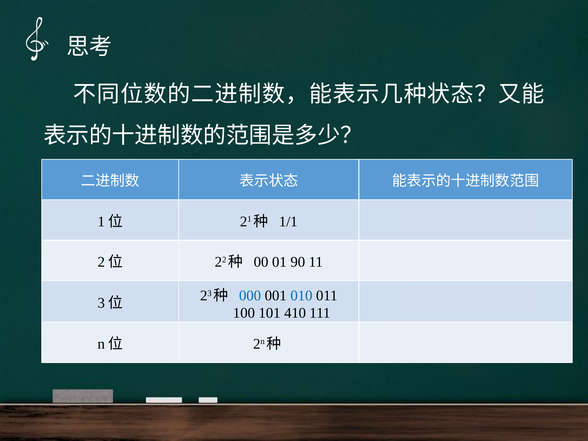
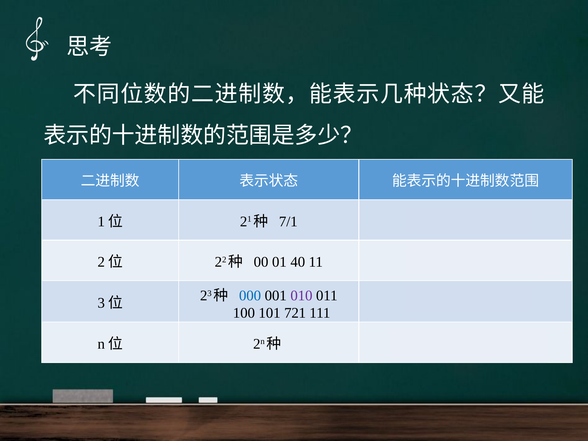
1/1: 1/1 -> 7/1
90: 90 -> 40
010 colour: blue -> purple
410: 410 -> 721
